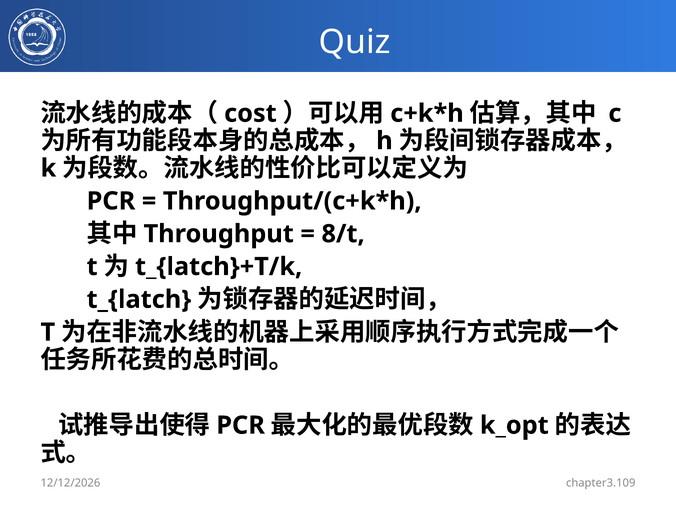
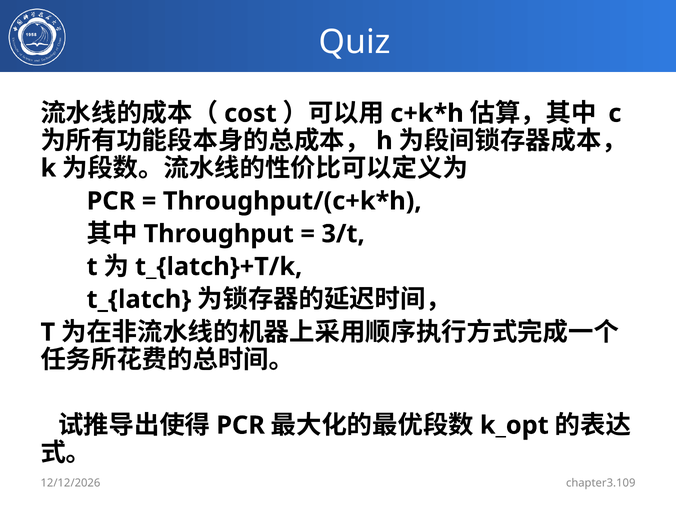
8/t: 8/t -> 3/t
